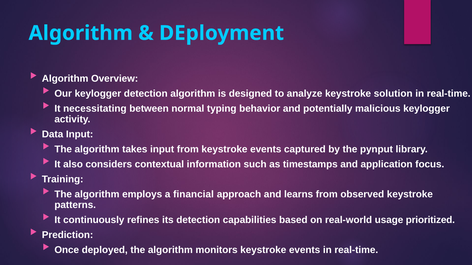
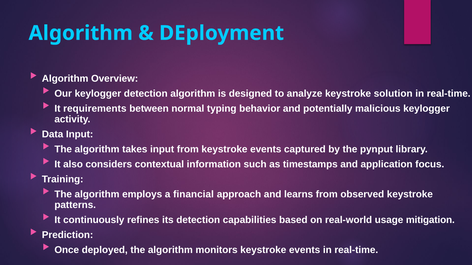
necessitating: necessitating -> requirements
prioritized: prioritized -> mitigation
